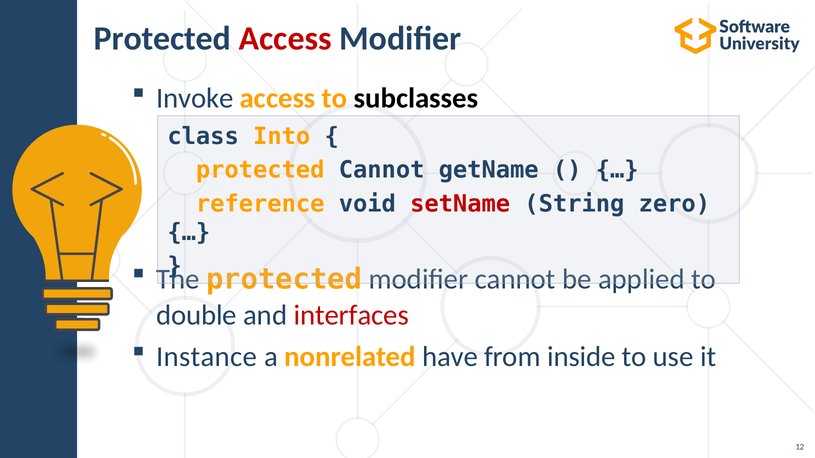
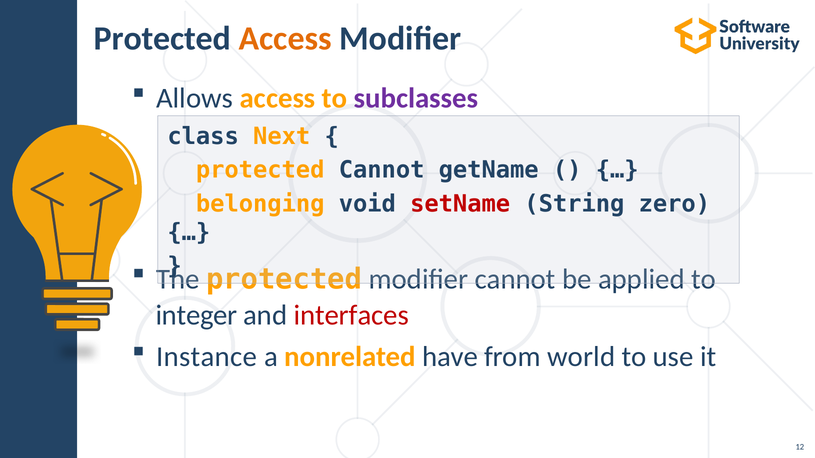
Access at (285, 39) colour: red -> orange
Invoke: Invoke -> Allows
subclasses colour: black -> purple
Into: Into -> Next
reference: reference -> belonging
double: double -> integer
inside: inside -> world
